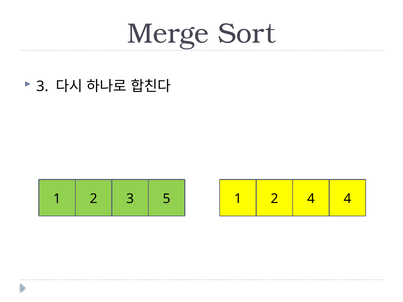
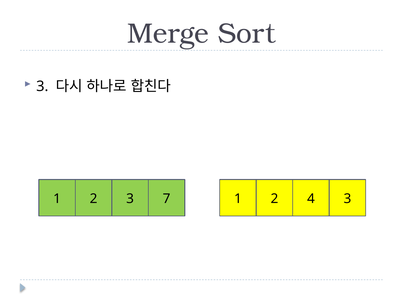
5: 5 -> 7
4 4: 4 -> 3
